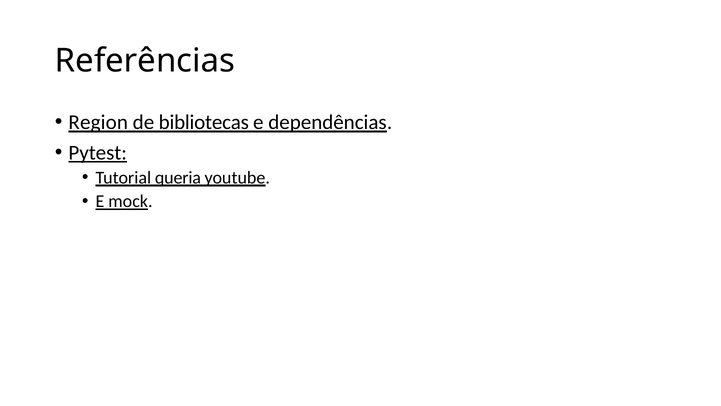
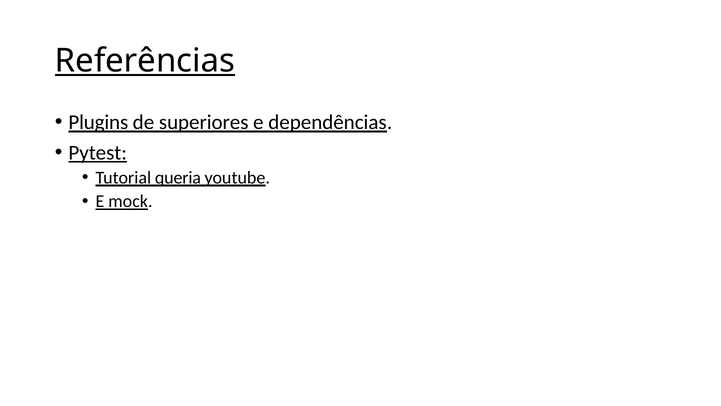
Referências underline: none -> present
Region: Region -> Plugins
bibliotecas: bibliotecas -> superiores
